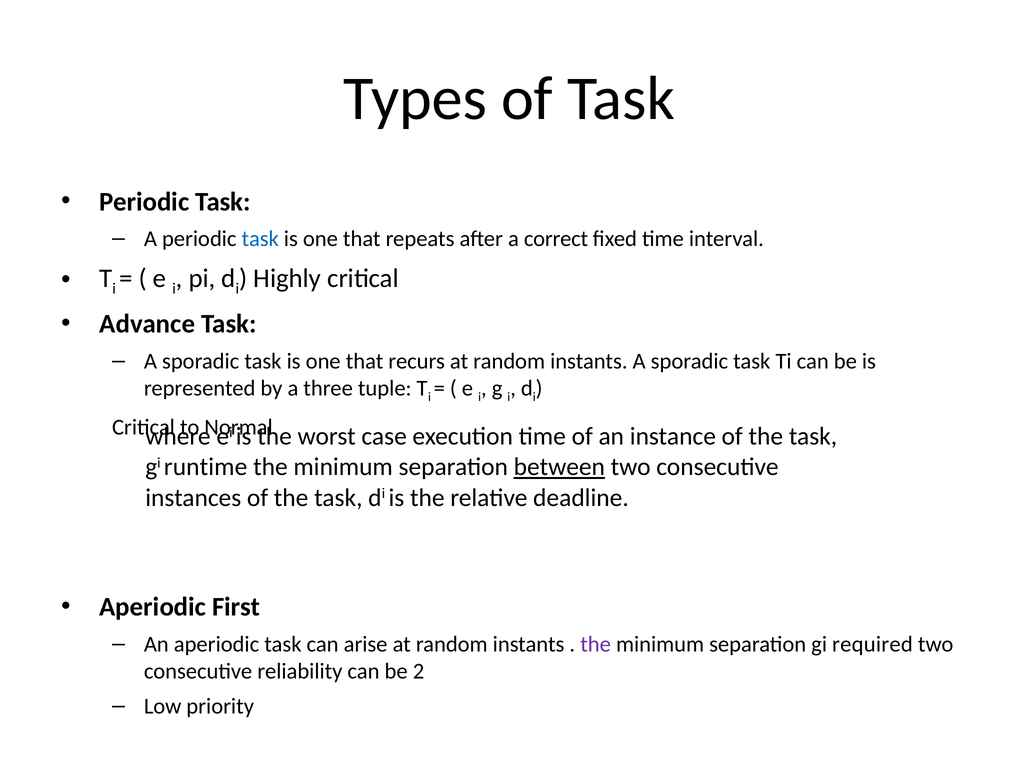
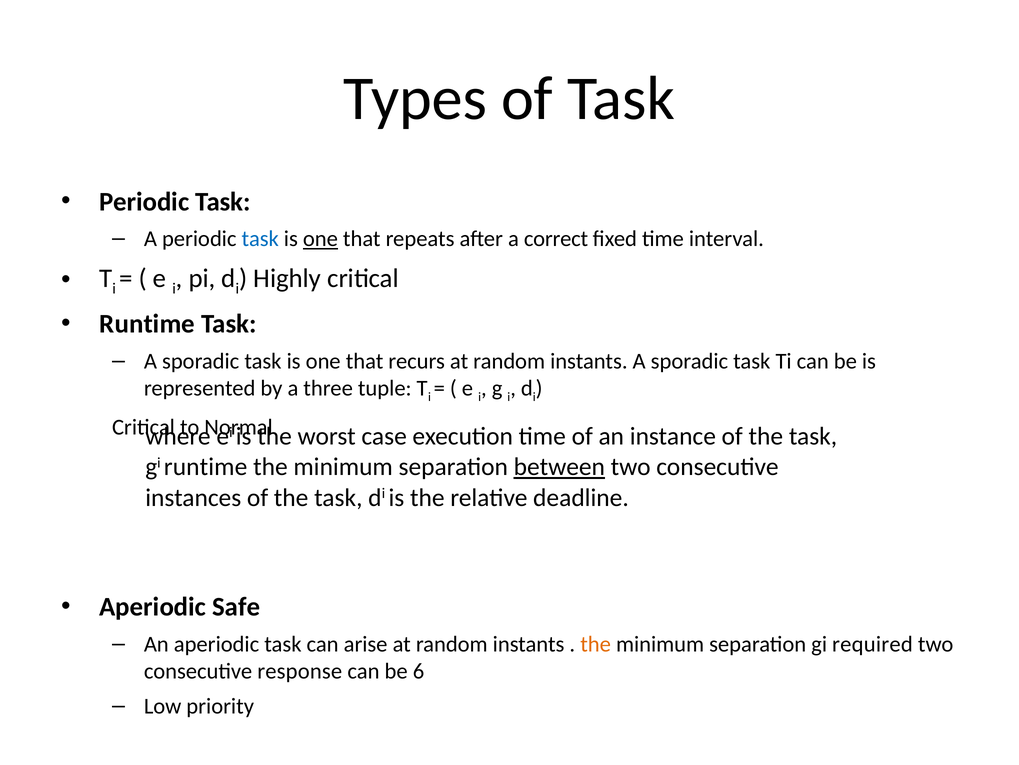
one at (320, 239) underline: none -> present
Advance at (147, 324): Advance -> Runtime
First: First -> Safe
the at (596, 644) colour: purple -> orange
reliability: reliability -> response
2: 2 -> 6
